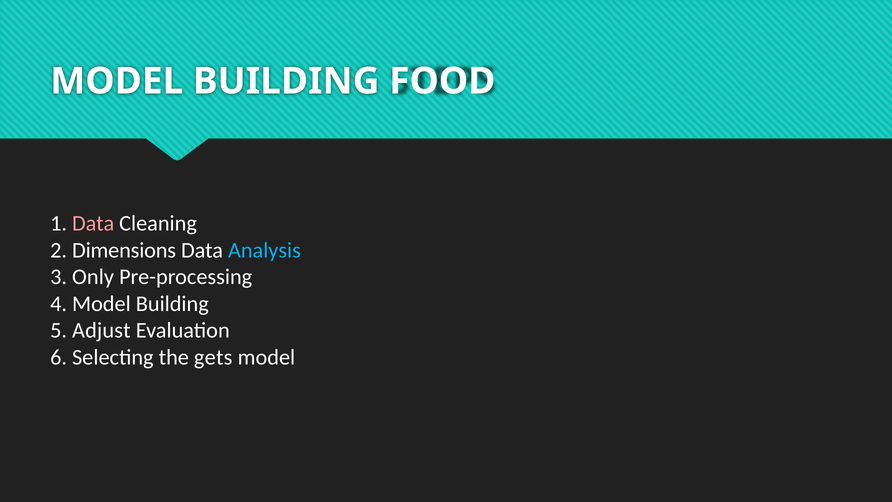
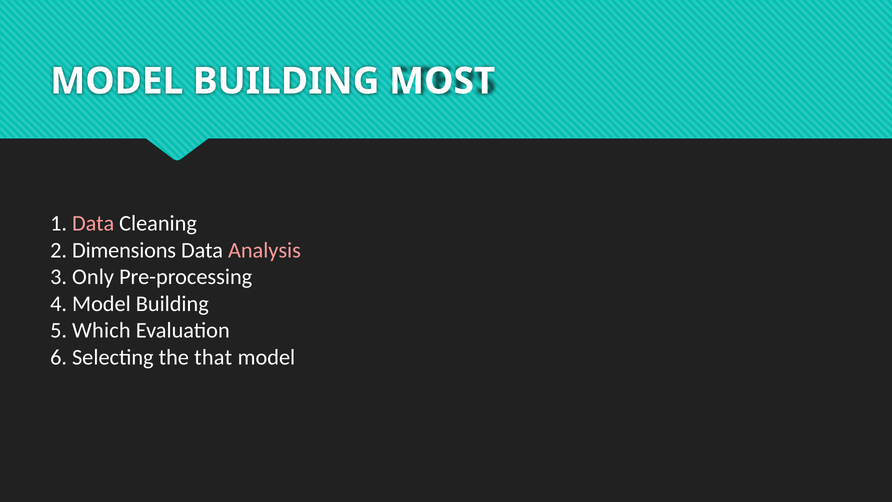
FOOD: FOOD -> MOST
Analysis colour: light blue -> pink
Adjust: Adjust -> Which
gets: gets -> that
